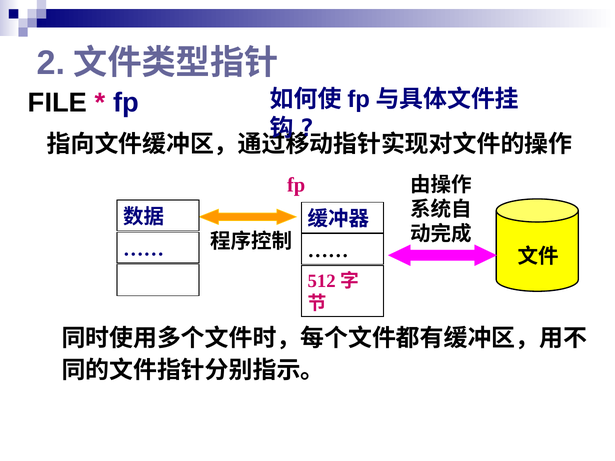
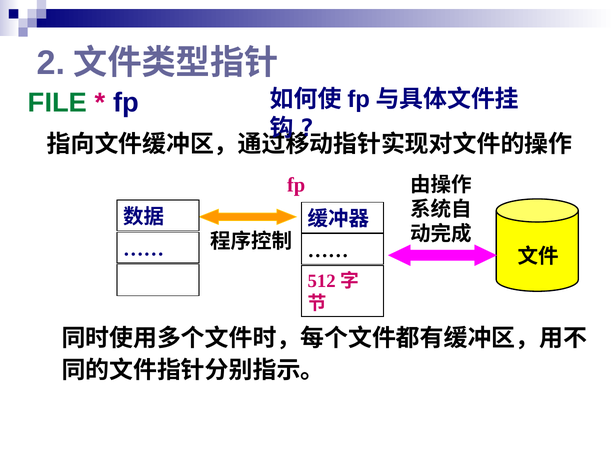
FILE colour: black -> green
